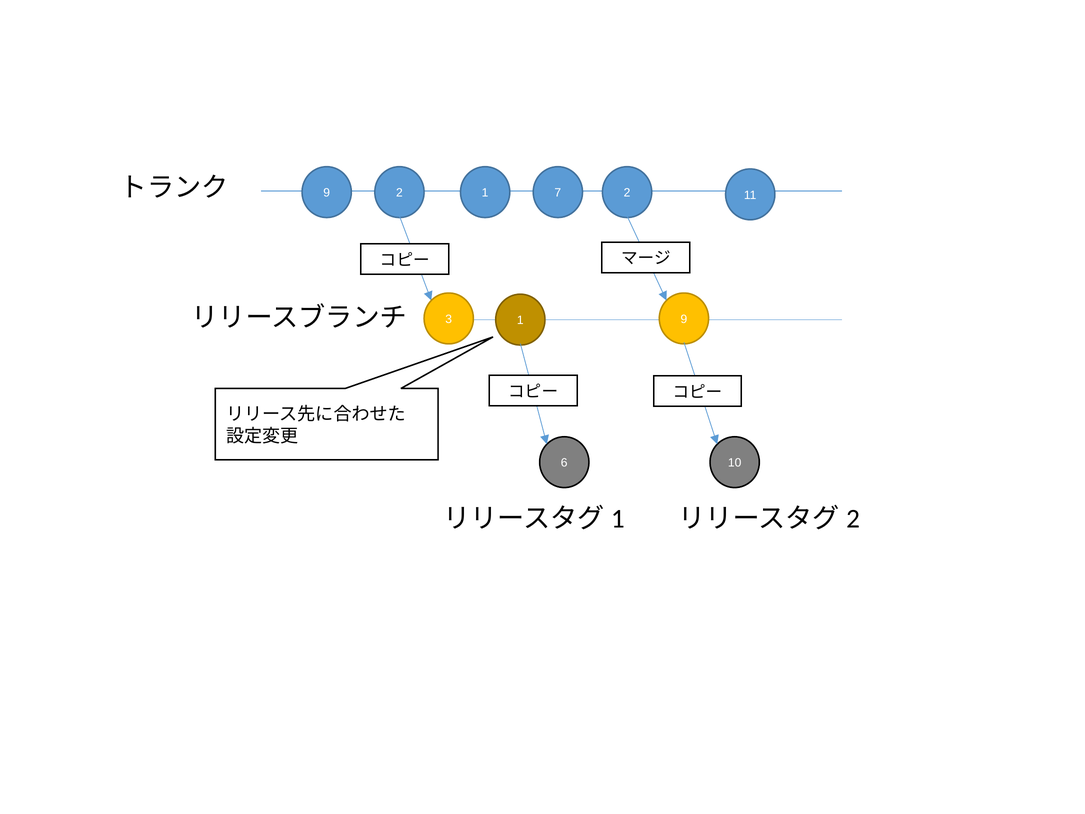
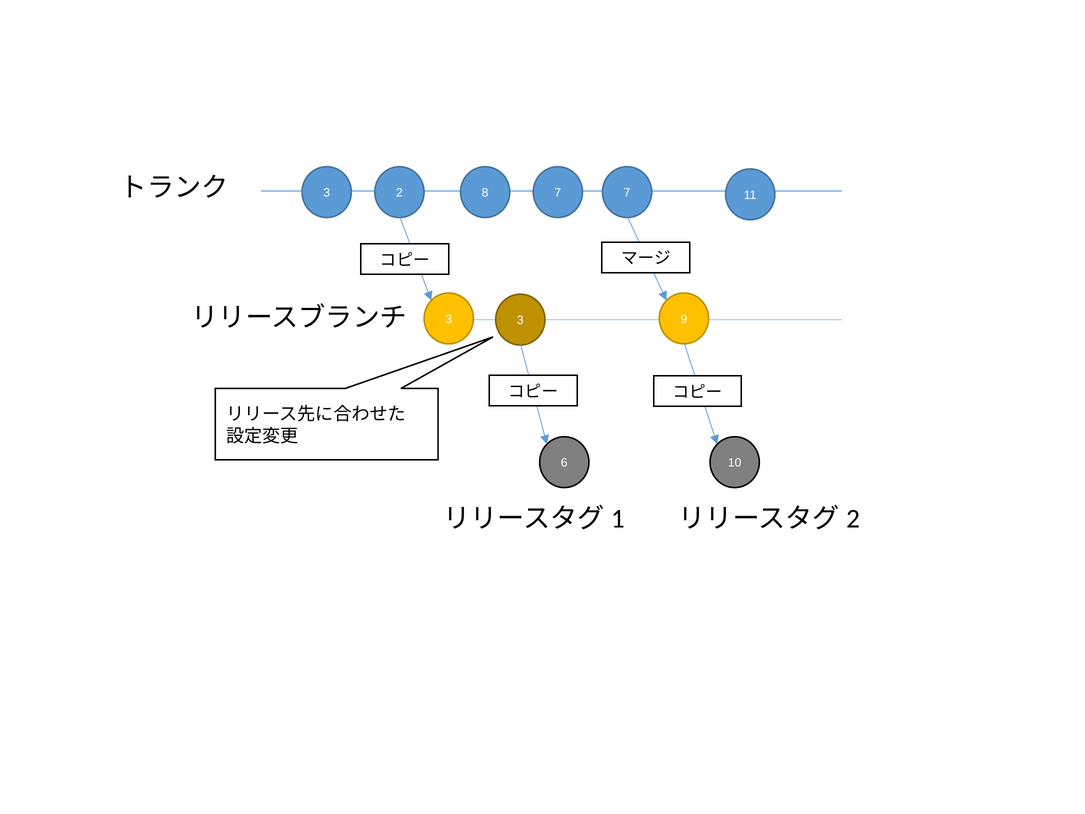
9 at (327, 193): 9 -> 3
2 1: 1 -> 8
7 2: 2 -> 7
3 1: 1 -> 3
